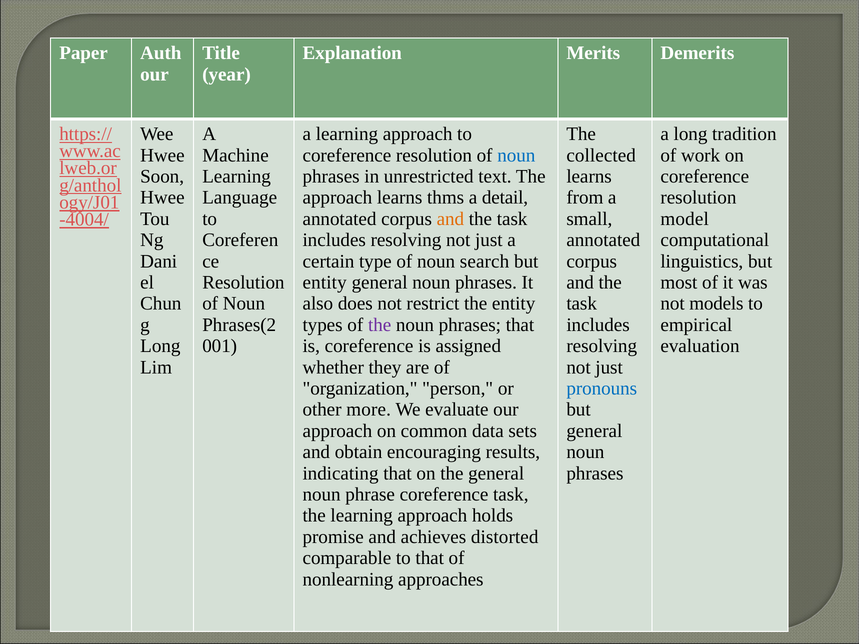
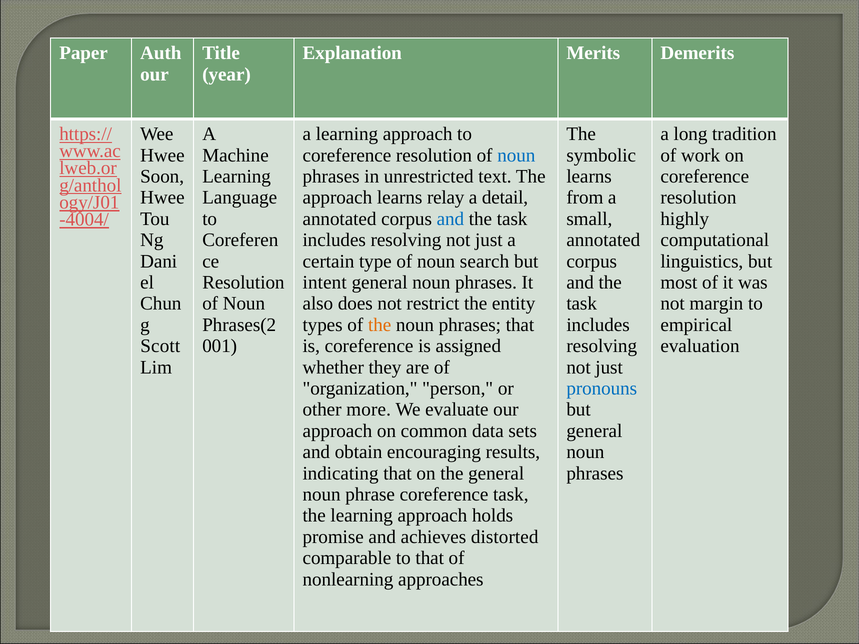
collected: collected -> symbolic
thms: thms -> relay
and at (450, 219) colour: orange -> blue
model: model -> highly
entity at (325, 283): entity -> intent
models: models -> margin
the at (380, 325) colour: purple -> orange
Long at (160, 346): Long -> Scott
